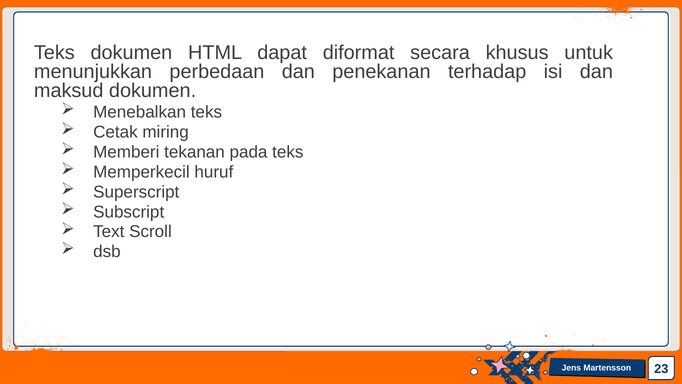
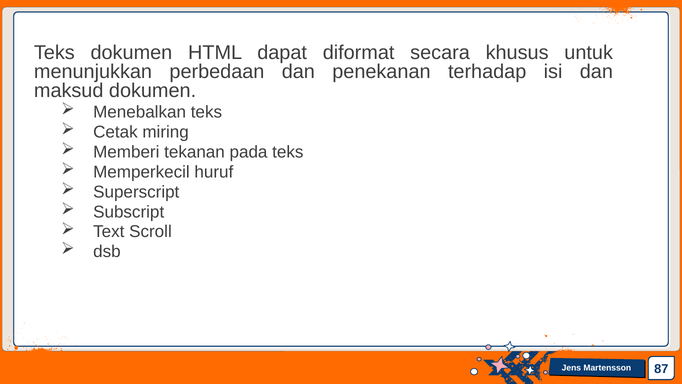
23: 23 -> 87
